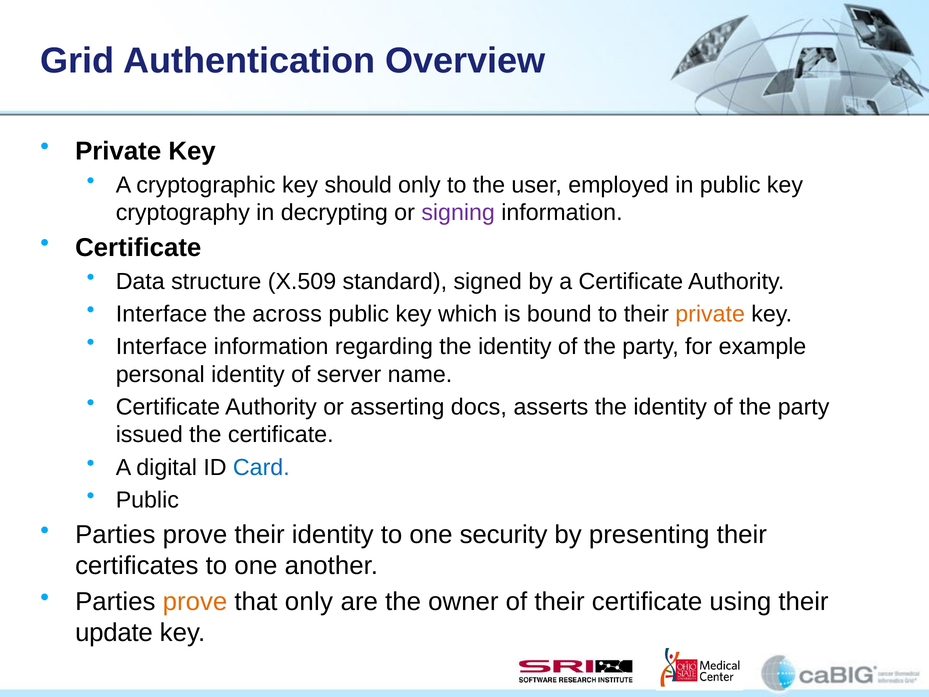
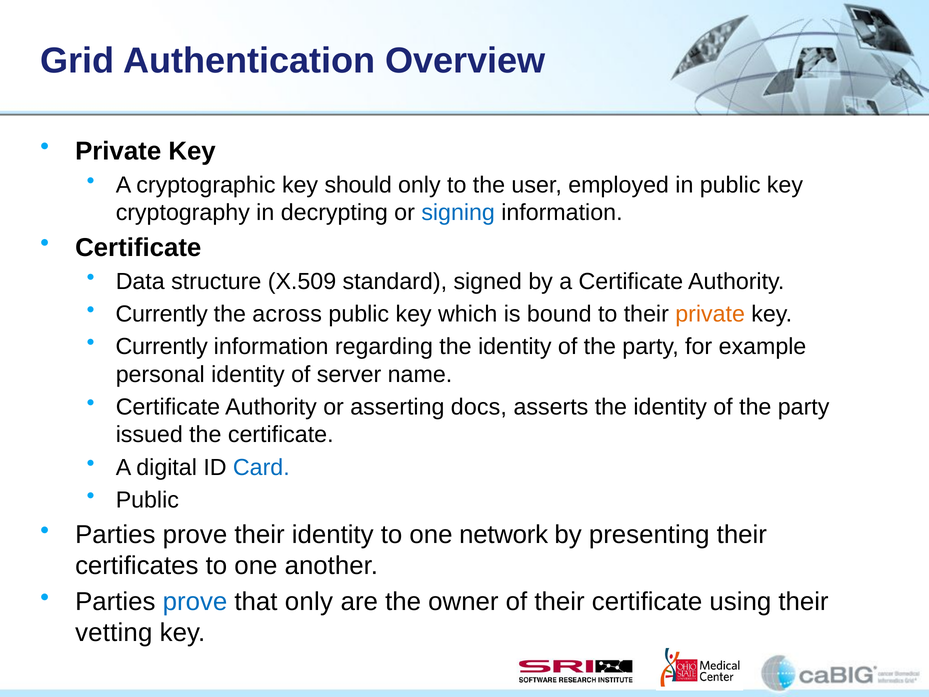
signing colour: purple -> blue
Interface at (161, 314): Interface -> Currently
Interface at (161, 346): Interface -> Currently
security: security -> network
prove at (195, 602) colour: orange -> blue
update: update -> vetting
